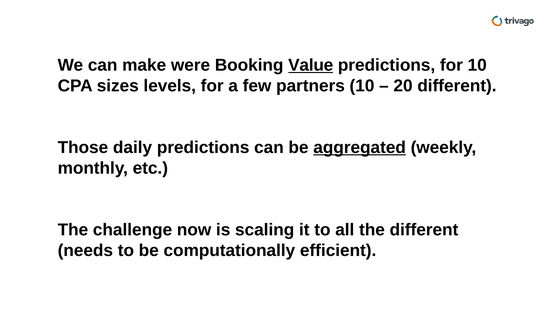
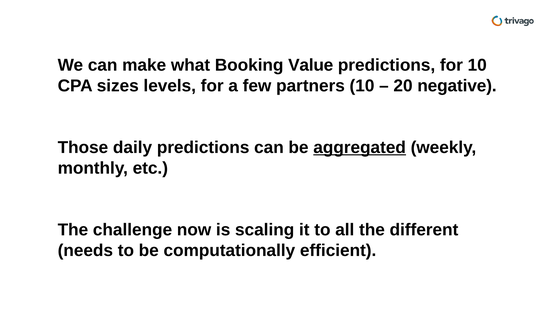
were: were -> what
Value underline: present -> none
20 different: different -> negative
